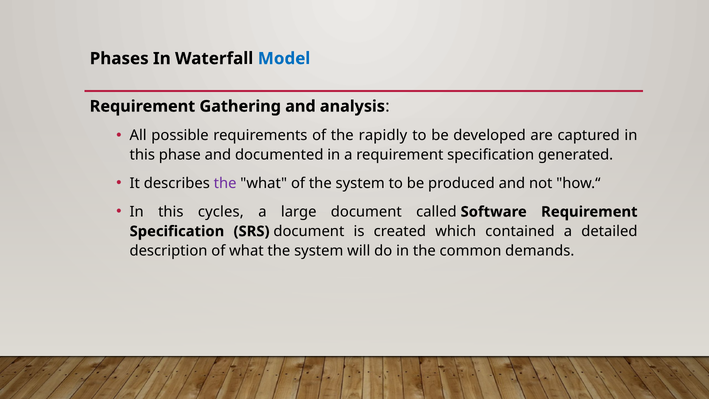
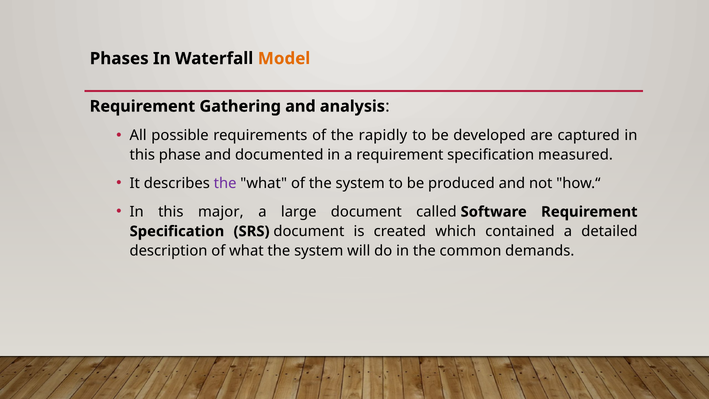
Model colour: blue -> orange
generated: generated -> measured
cycles: cycles -> major
